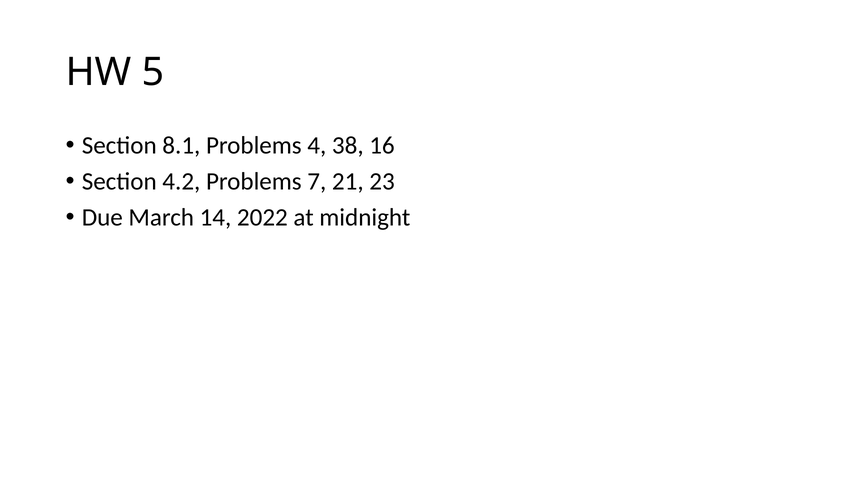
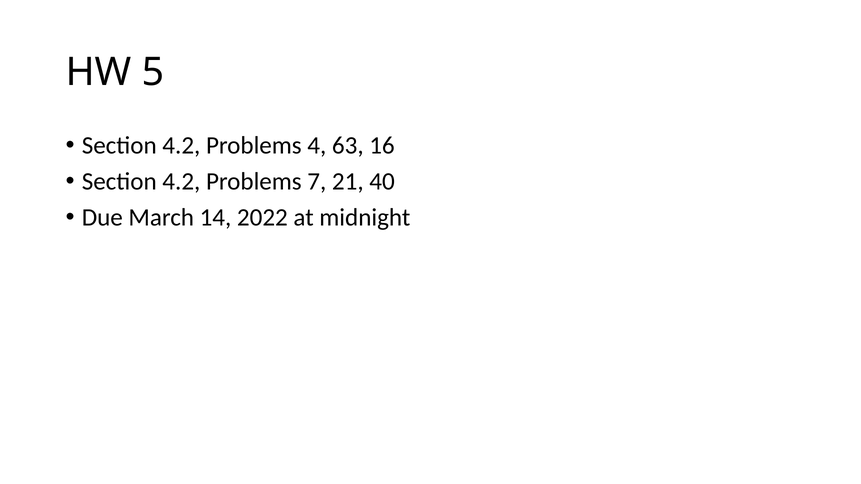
8.1 at (181, 146): 8.1 -> 4.2
38: 38 -> 63
23: 23 -> 40
